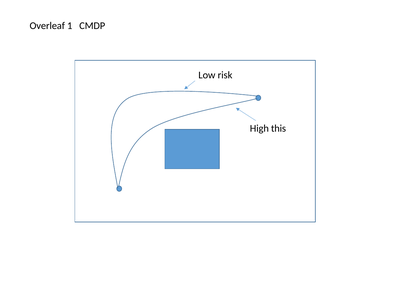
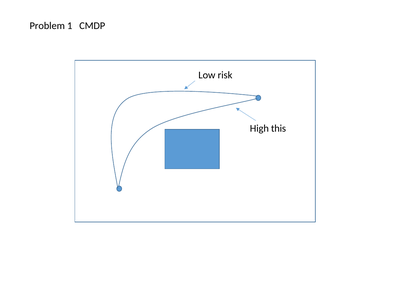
Overleaf: Overleaf -> Problem
